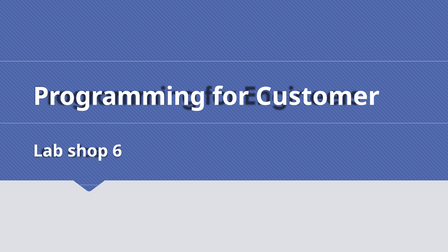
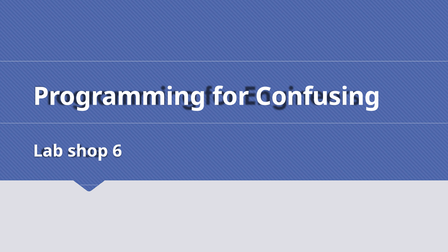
Customer: Customer -> Confusing
